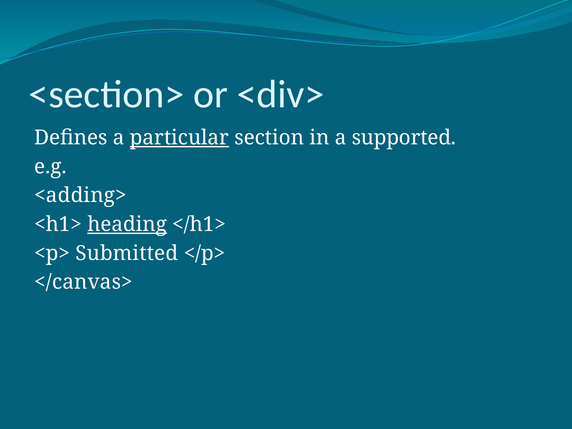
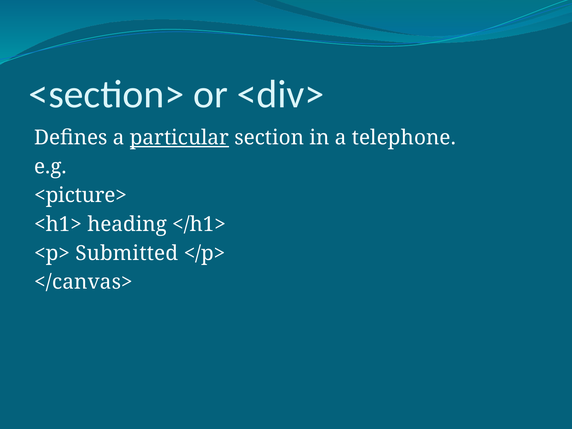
supported: supported -> telephone
<adding>: <adding> -> <picture>
heading underline: present -> none
